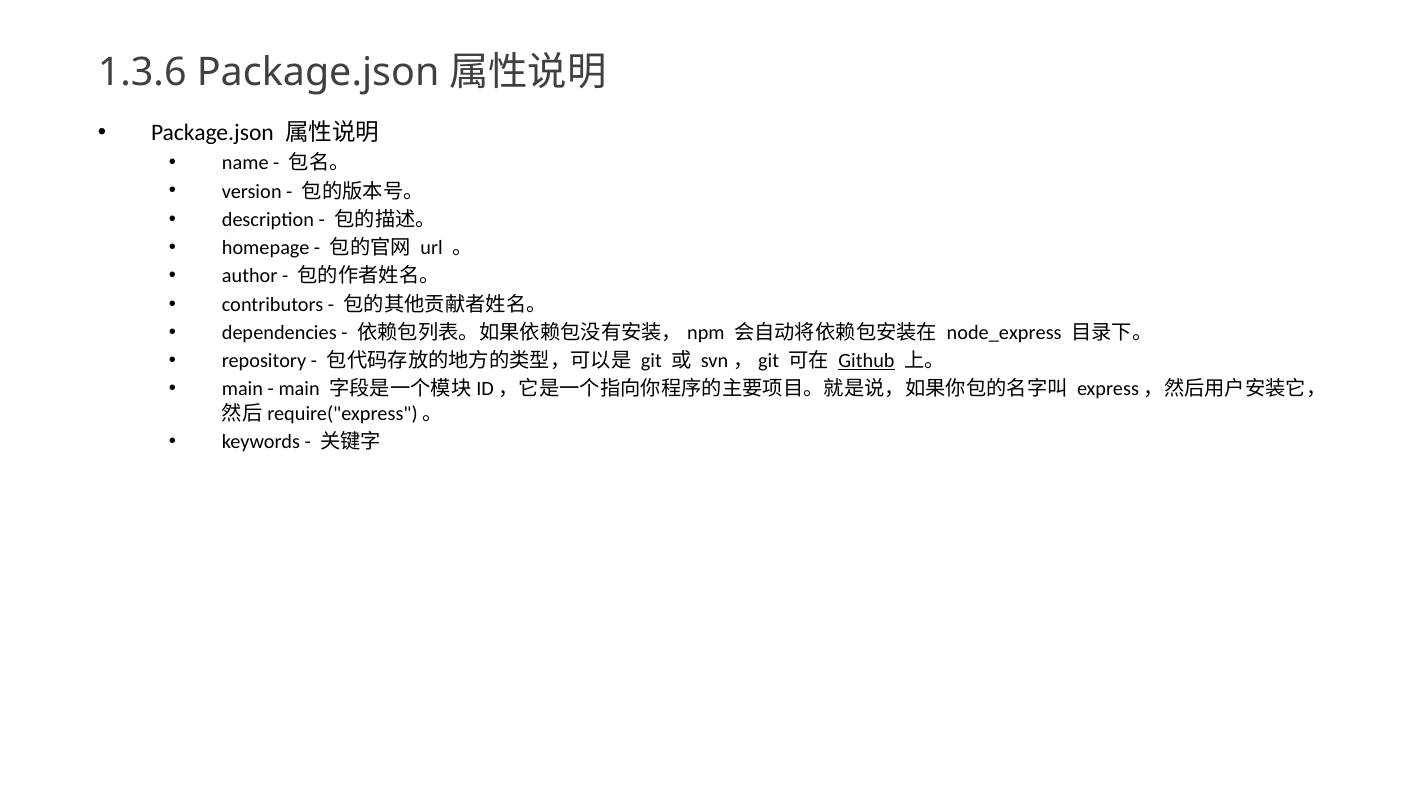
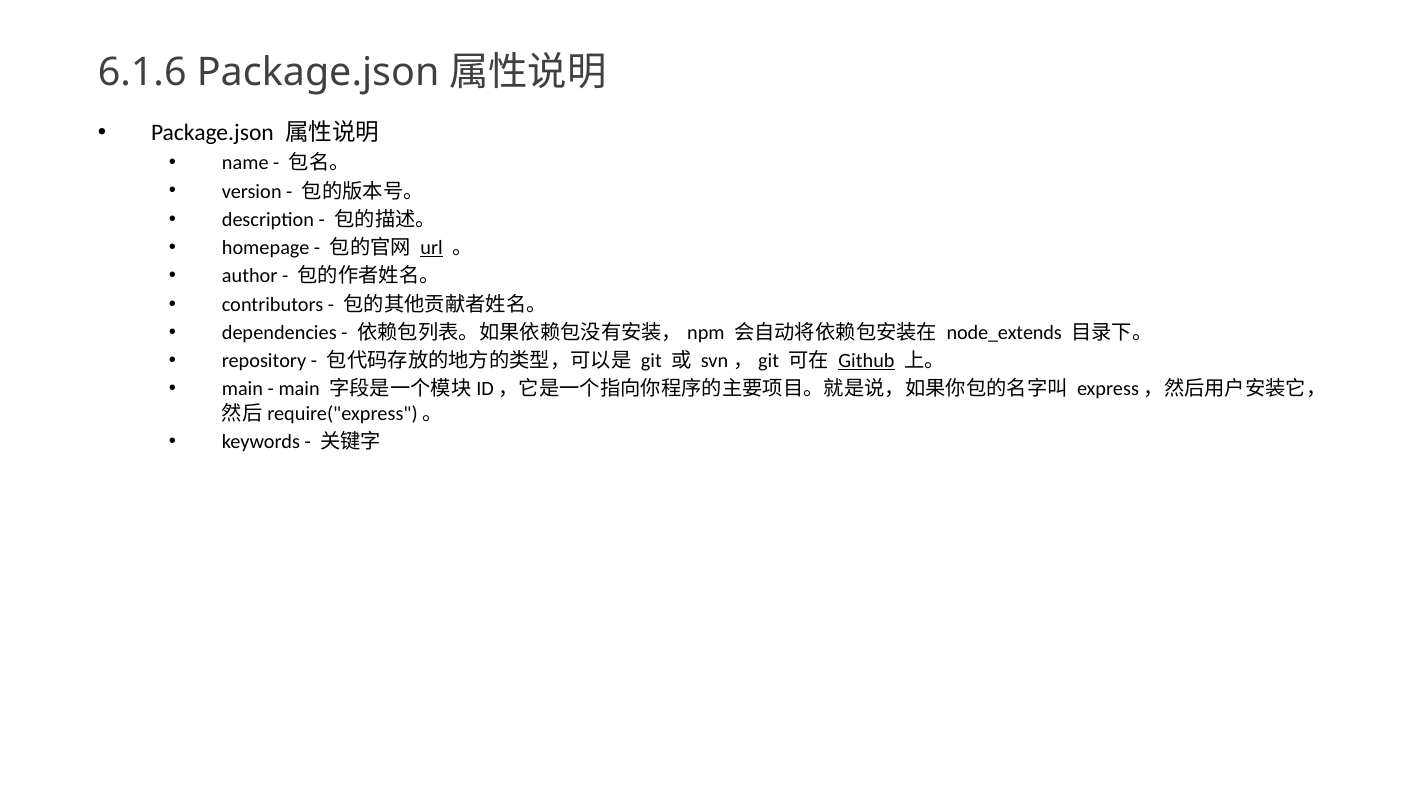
1.3.6: 1.3.6 -> 6.1.6
url underline: none -> present
node_express: node_express -> node_extends
